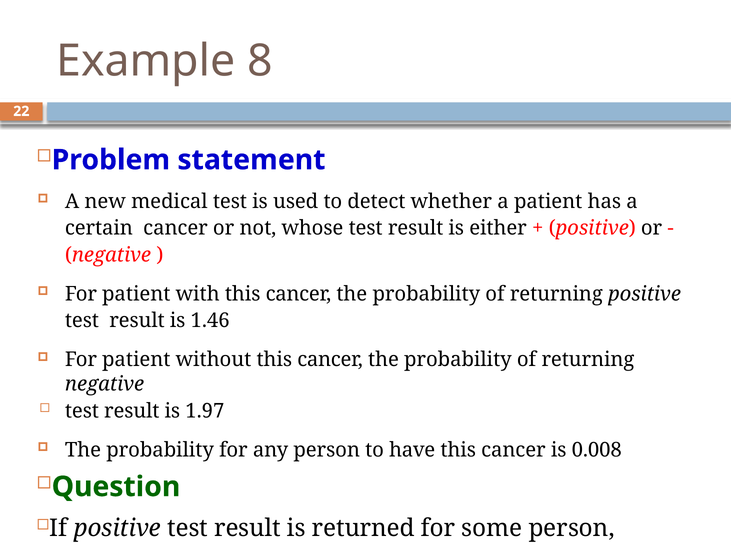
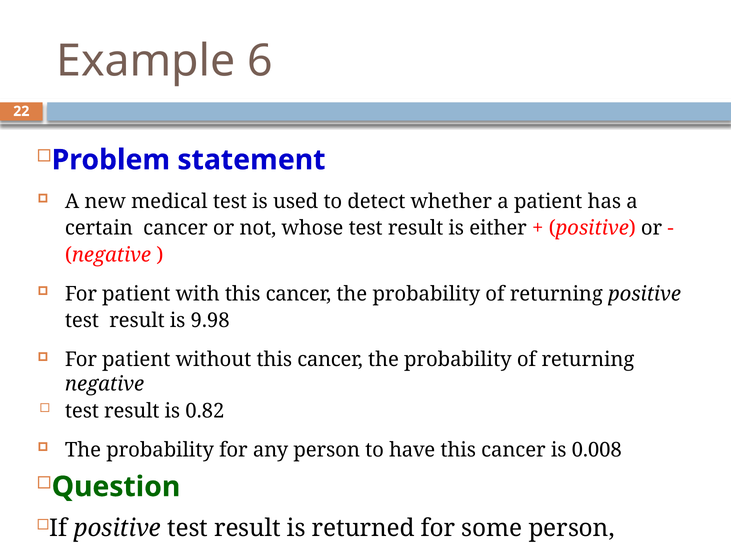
8: 8 -> 6
1.46: 1.46 -> 9.98
1.97: 1.97 -> 0.82
